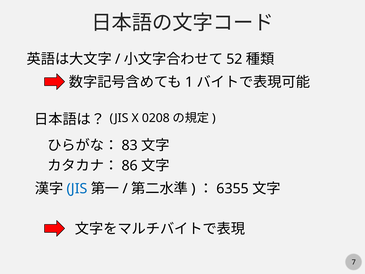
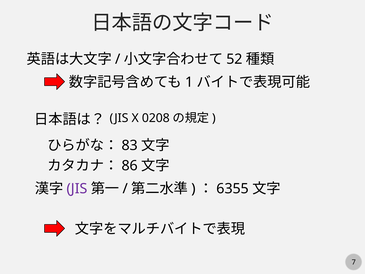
JIS at (77, 188) colour: blue -> purple
